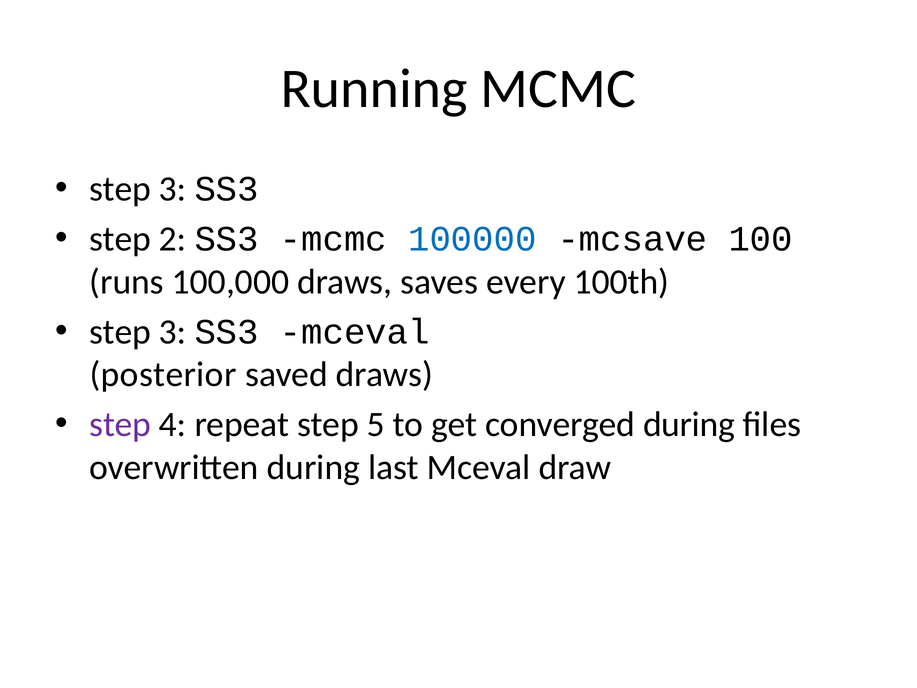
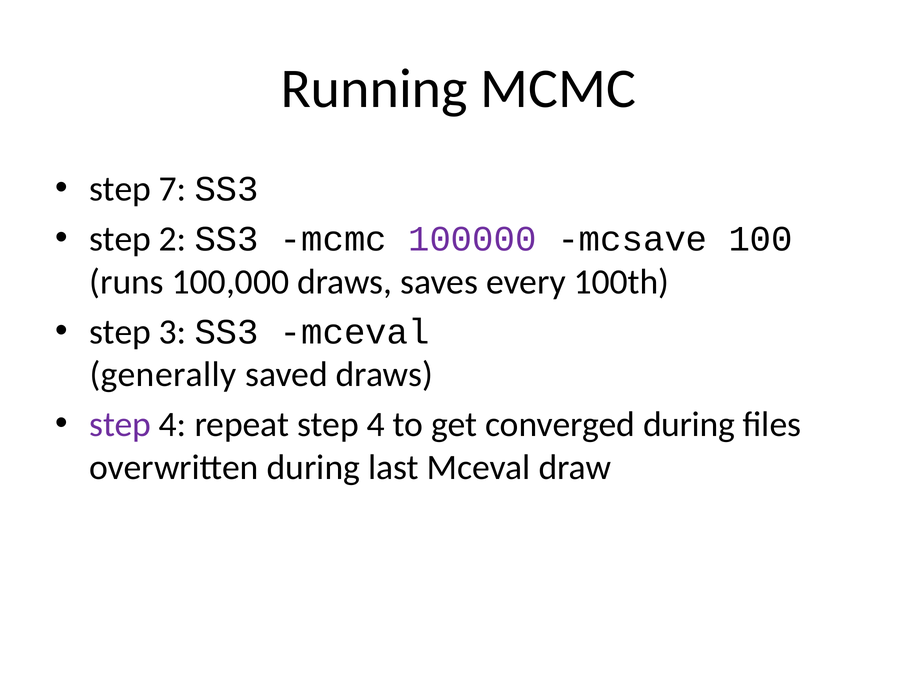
3 at (173, 189): 3 -> 7
100000 colour: blue -> purple
posterior: posterior -> generally
repeat step 5: 5 -> 4
